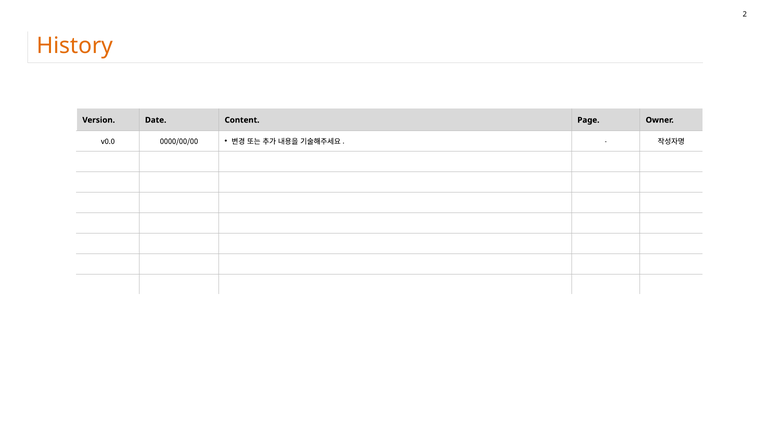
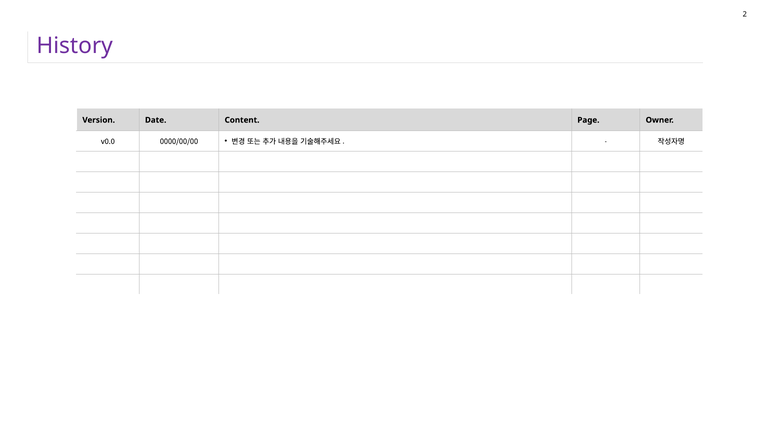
History colour: orange -> purple
